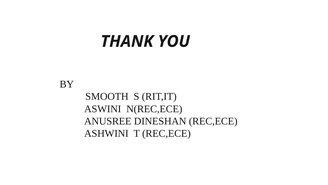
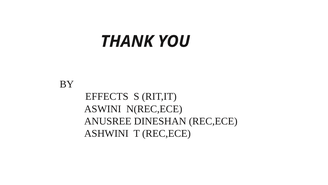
SMOOTH: SMOOTH -> EFFECTS
